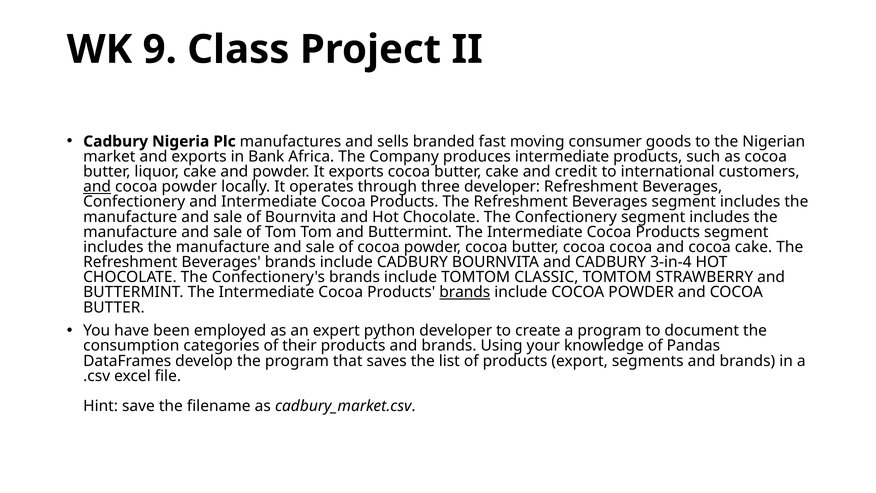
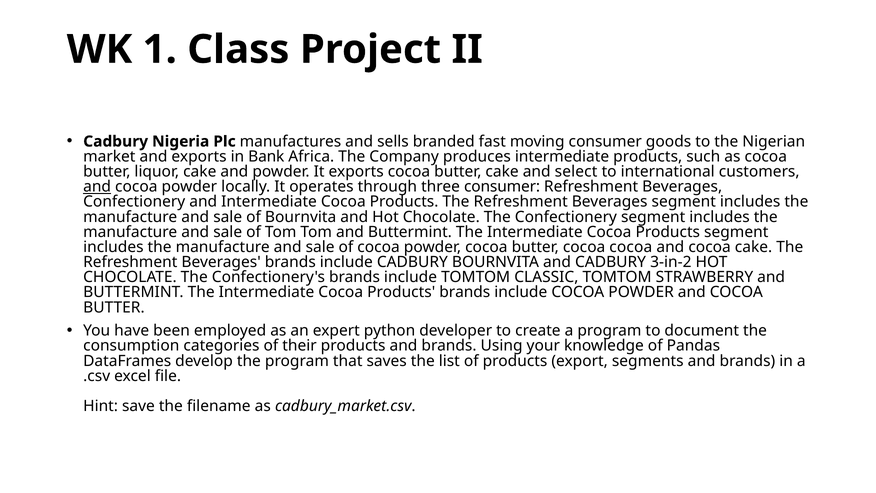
9: 9 -> 1
credit: credit -> select
three developer: developer -> consumer
3-in-4: 3-in-4 -> 3-in-2
brands at (465, 292) underline: present -> none
